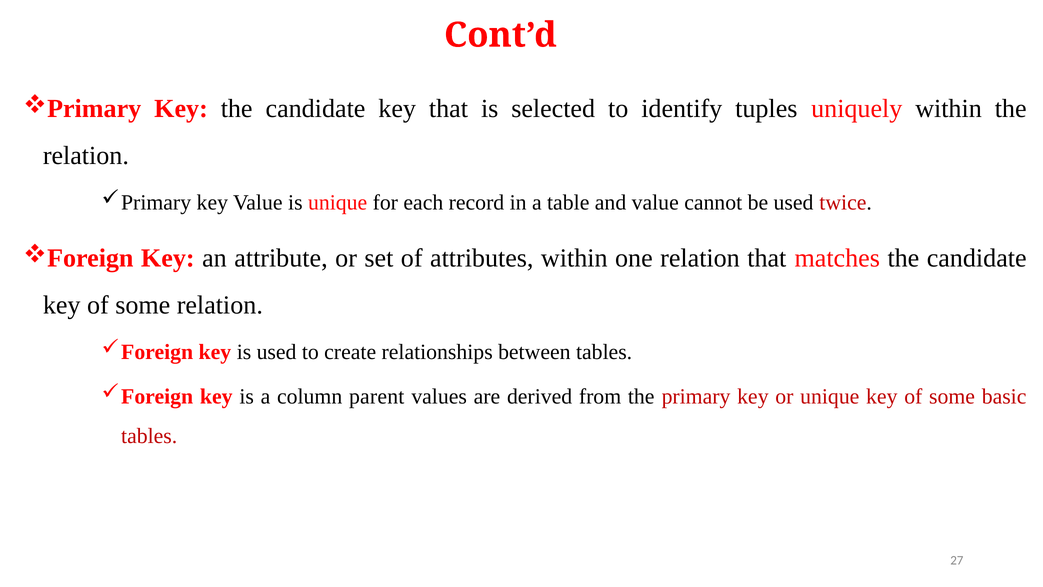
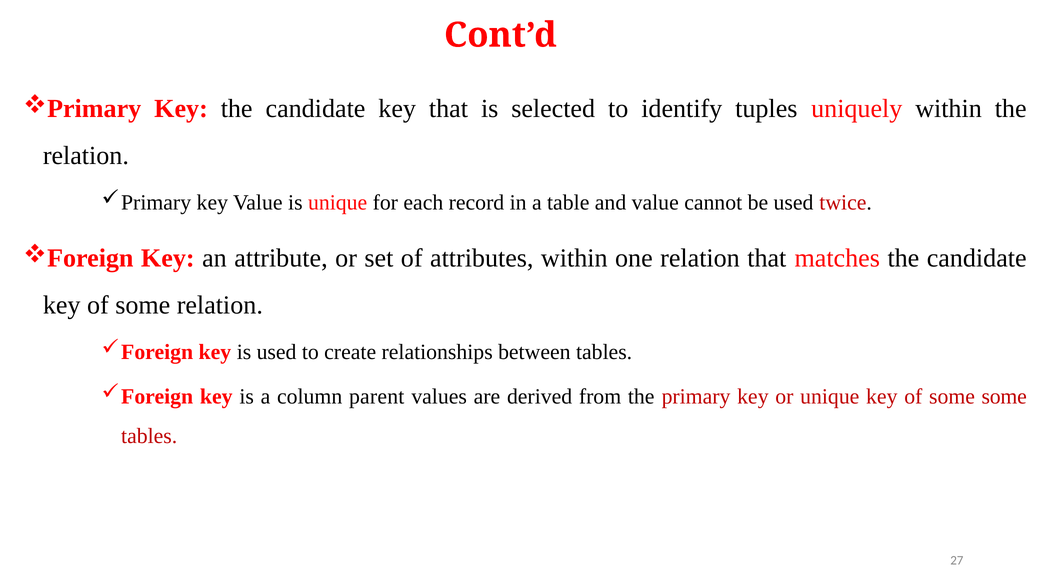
some basic: basic -> some
